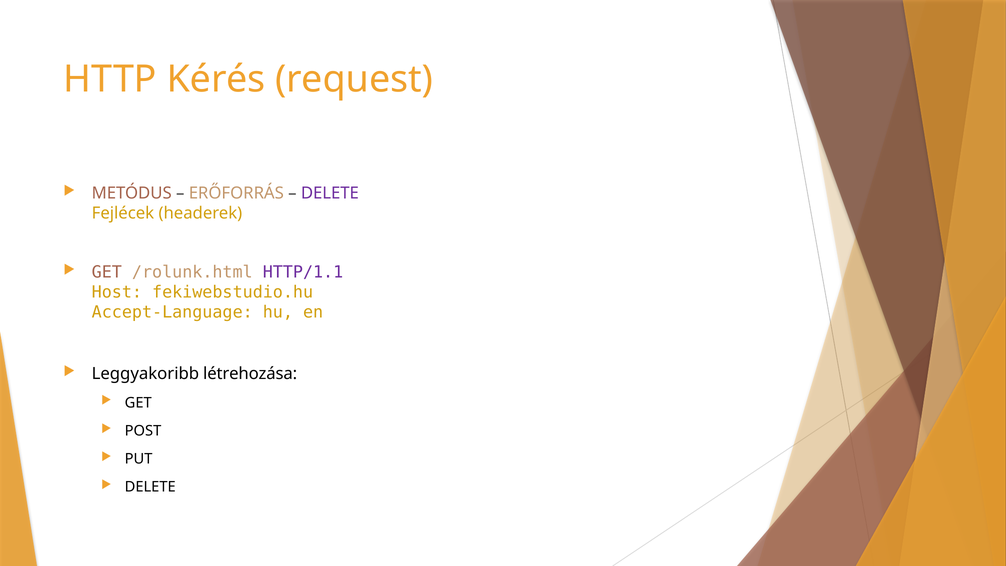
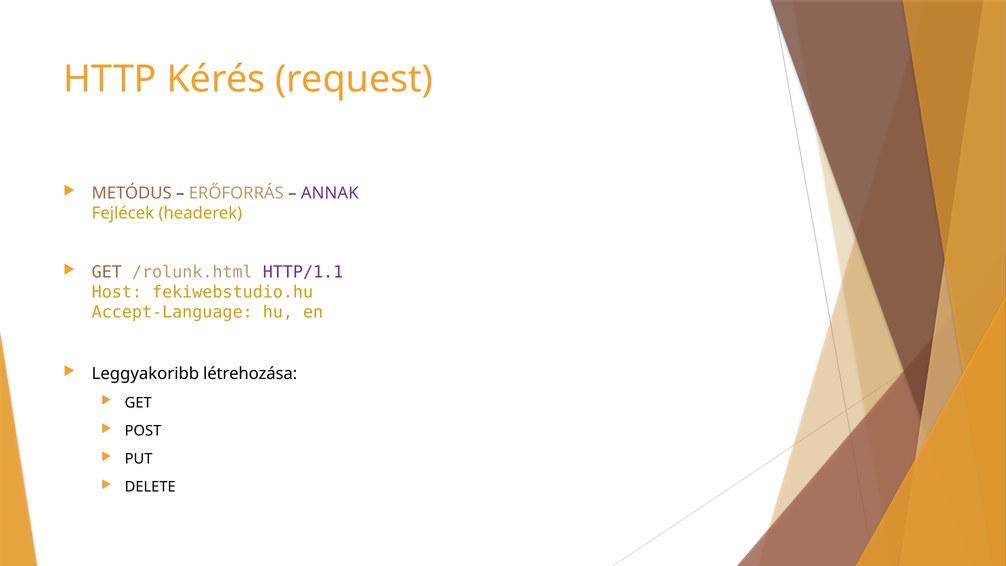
DELETE at (330, 193): DELETE -> ANNAK
